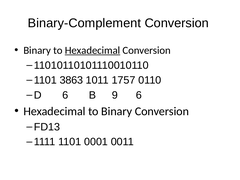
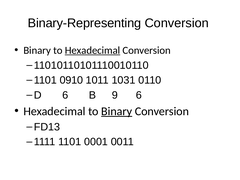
Binary-Complement: Binary-Complement -> Binary-Representing
3863: 3863 -> 0910
1757: 1757 -> 1031
Binary at (117, 111) underline: none -> present
